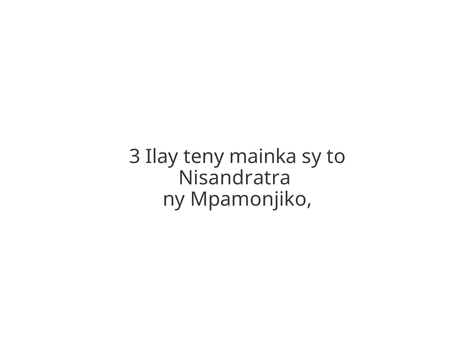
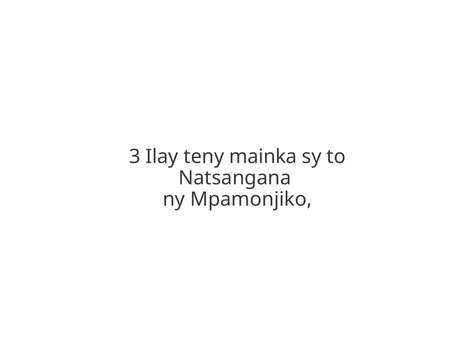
Nisandratra: Nisandratra -> Natsangana
